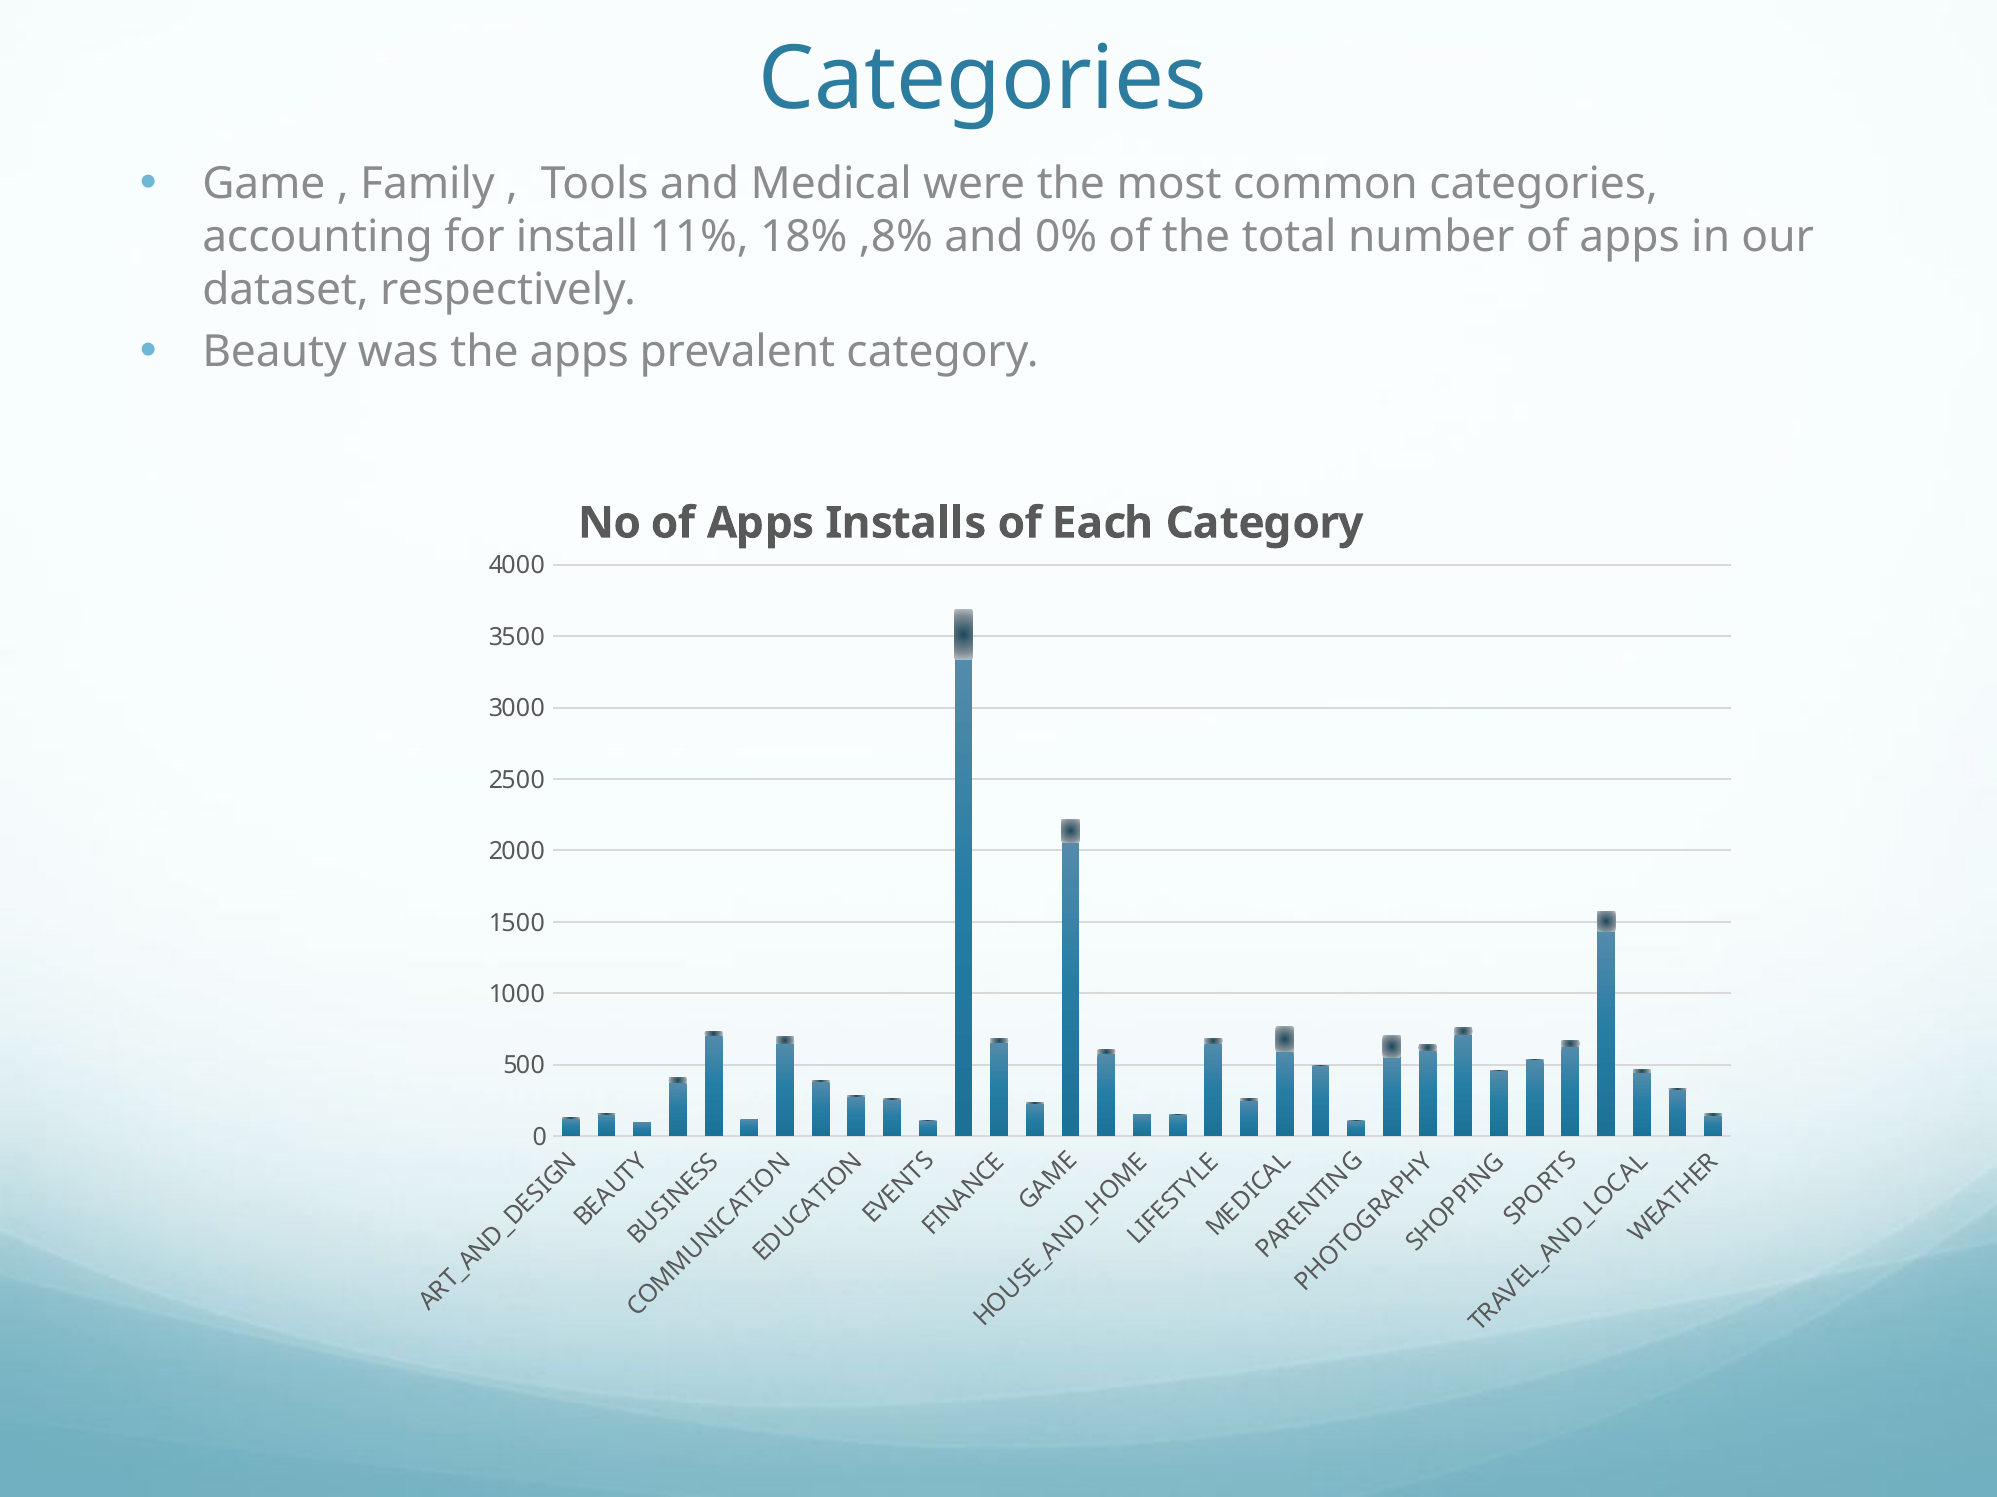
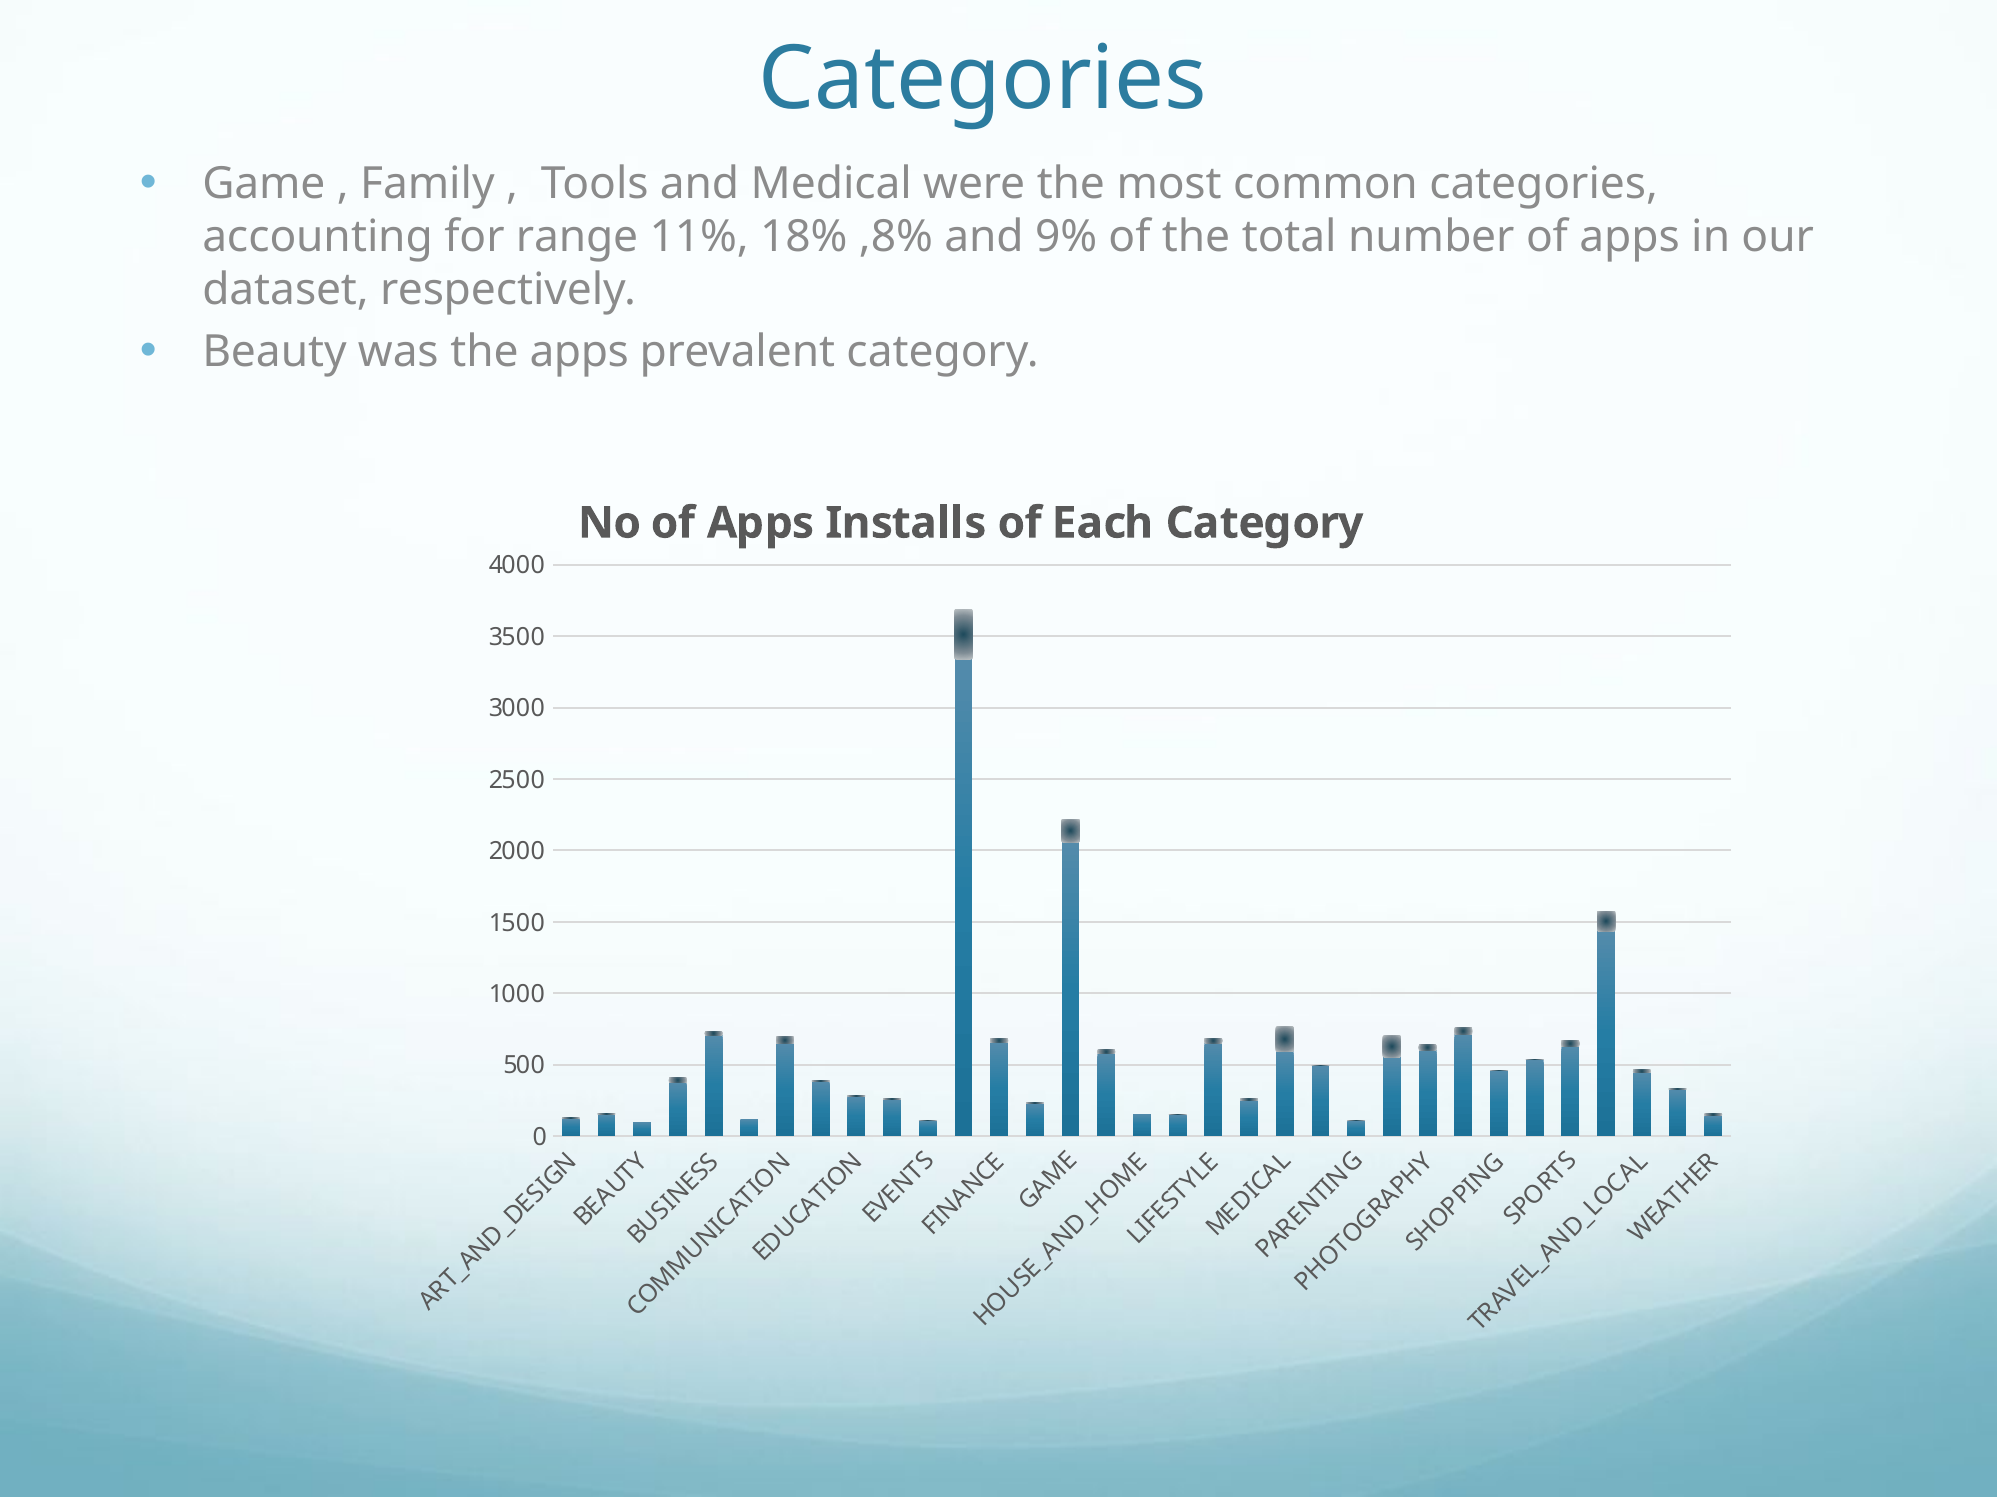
install: install -> range
0%: 0% -> 9%
